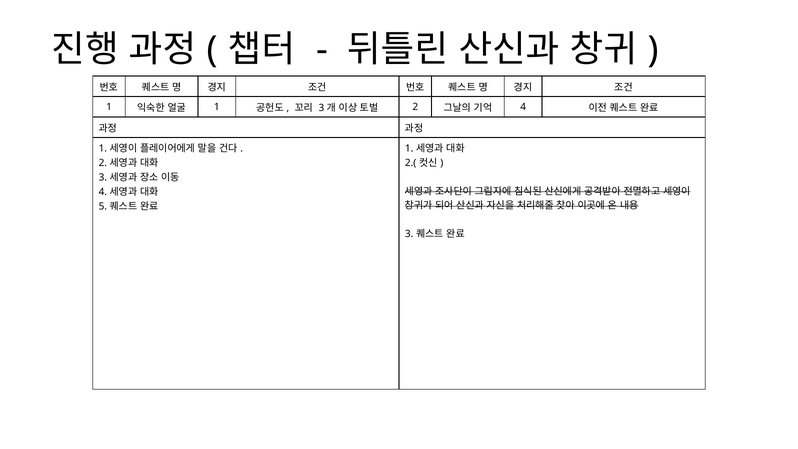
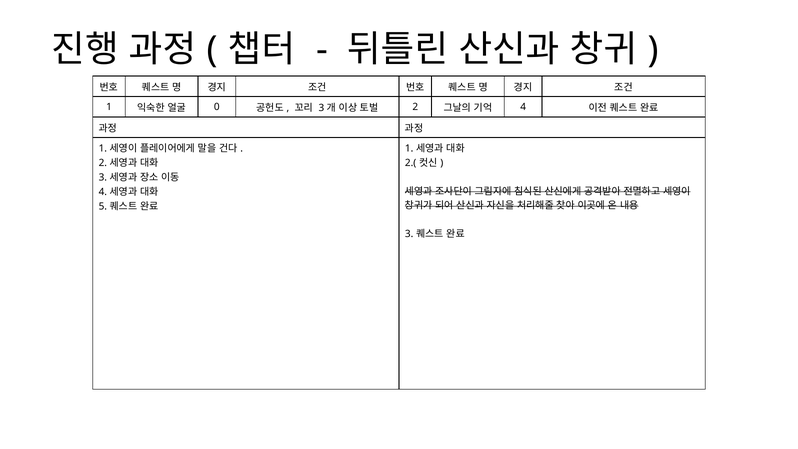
1 at (217, 107): 1 -> 0
